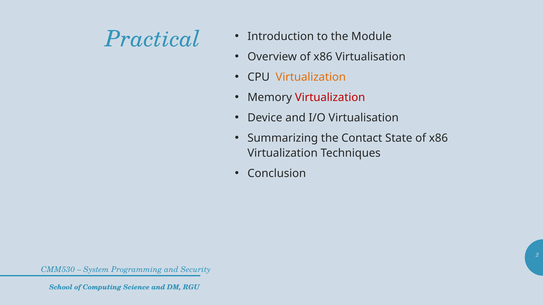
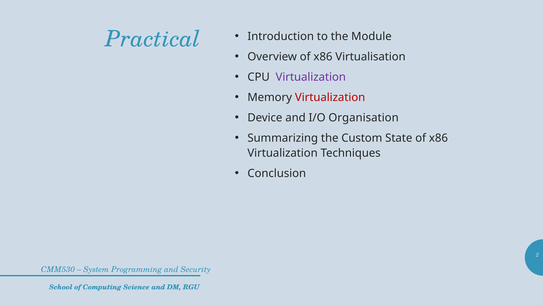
Virtualization at (311, 77) colour: orange -> purple
I/O Virtualisation: Virtualisation -> Organisation
Contact: Contact -> Custom
